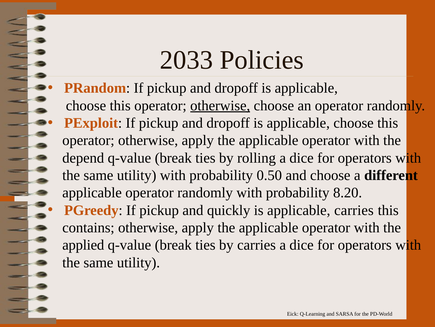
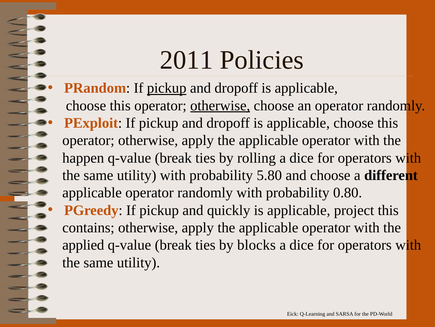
2033: 2033 -> 2011
pickup at (167, 88) underline: none -> present
depend: depend -> happen
0.50: 0.50 -> 5.80
8.20: 8.20 -> 0.80
applicable carries: carries -> project
by carries: carries -> blocks
